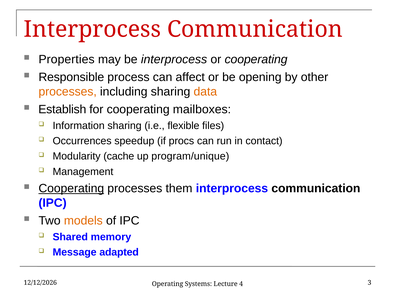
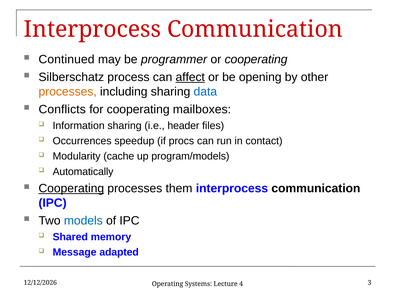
Properties: Properties -> Continued
be interprocess: interprocess -> programmer
Responsible: Responsible -> Silberschatz
affect underline: none -> present
data colour: orange -> blue
Establish: Establish -> Conflicts
flexible: flexible -> header
program/unique: program/unique -> program/models
Management: Management -> Automatically
models colour: orange -> blue
